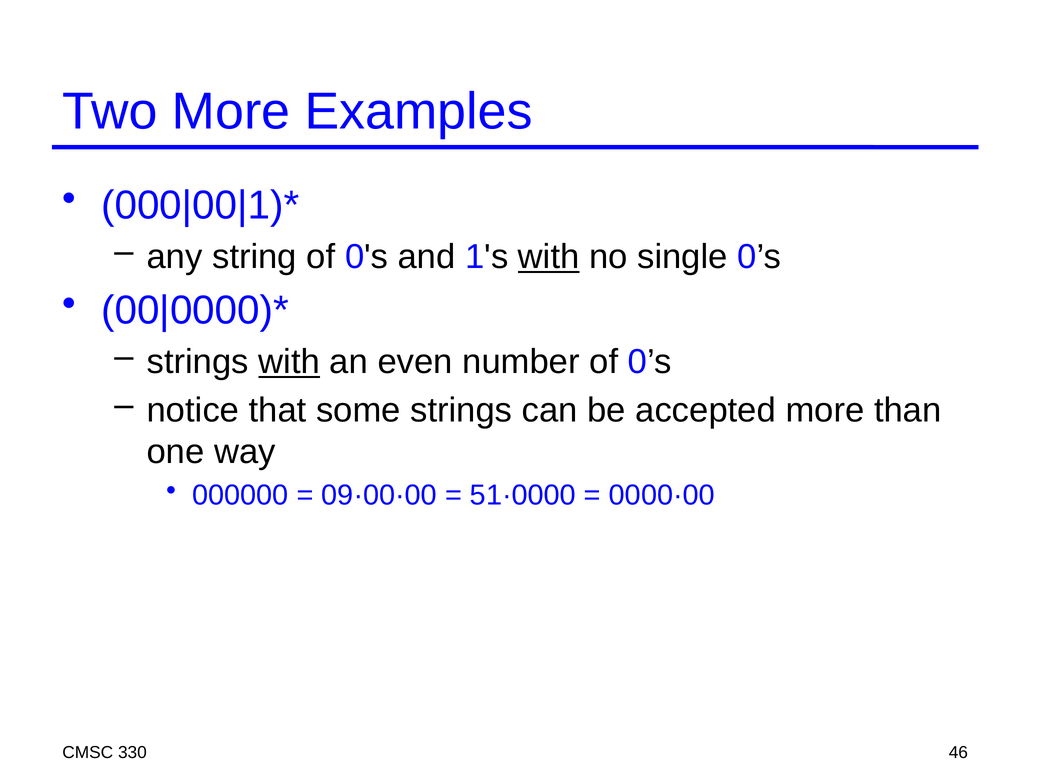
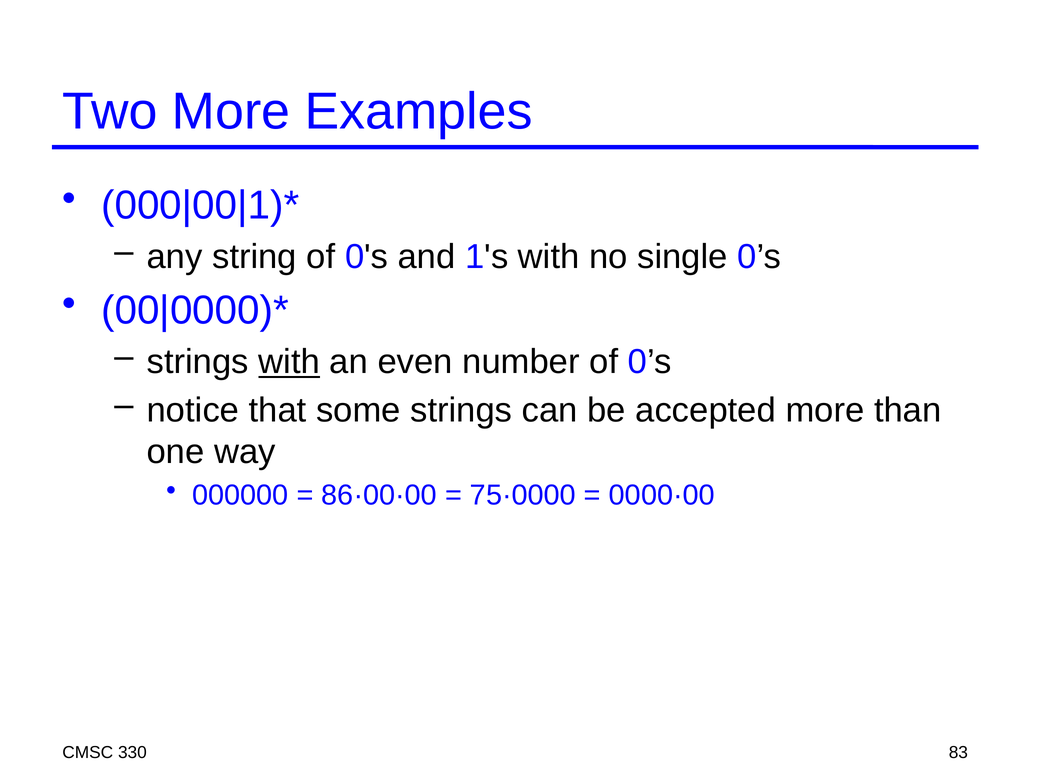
with at (549, 257) underline: present -> none
09·00·00: 09·00·00 -> 86·00·00
51·0000: 51·0000 -> 75·0000
46: 46 -> 83
